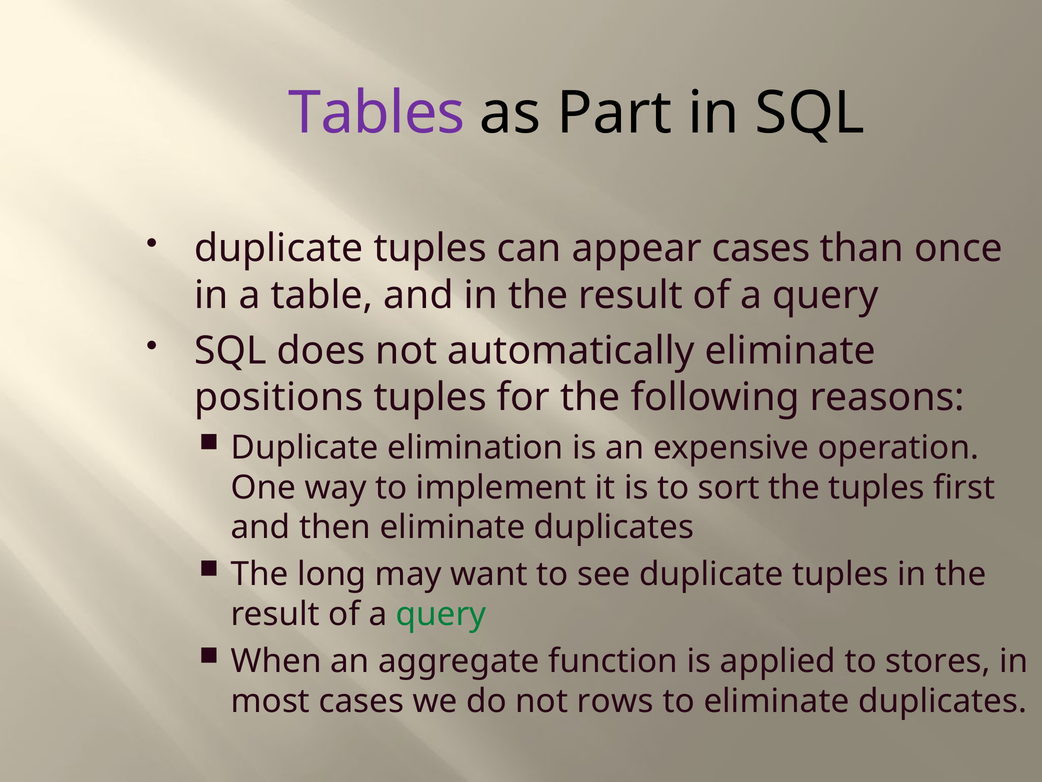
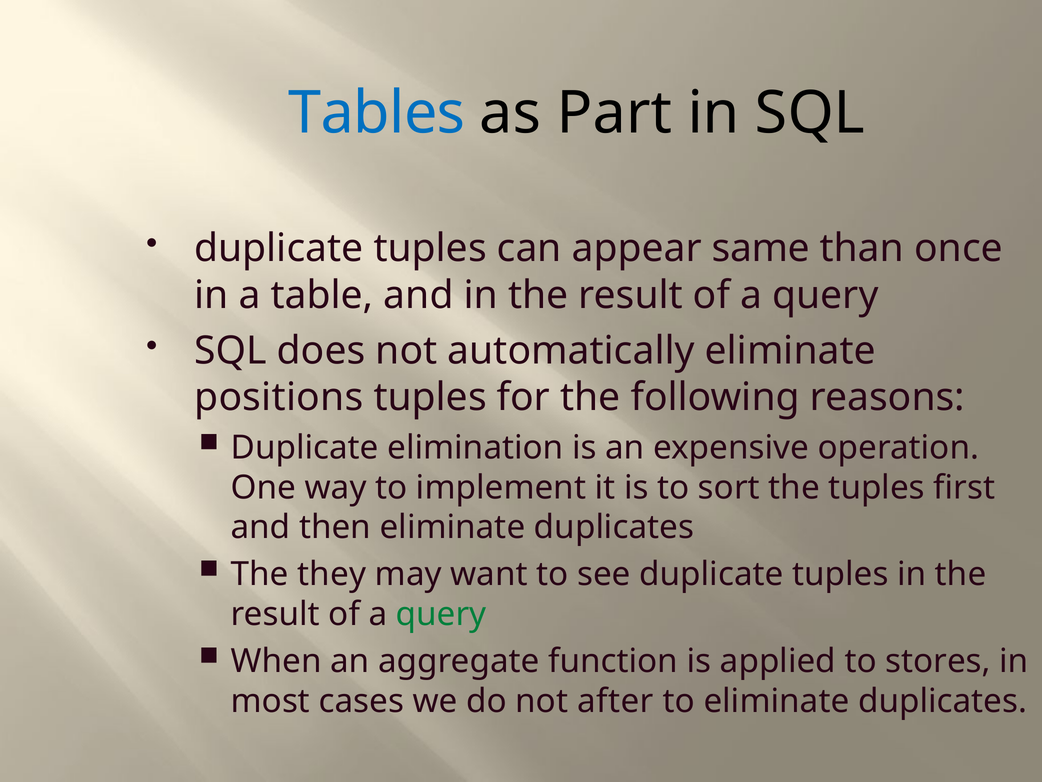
Tables colour: purple -> blue
appear cases: cases -> same
long: long -> they
rows: rows -> after
